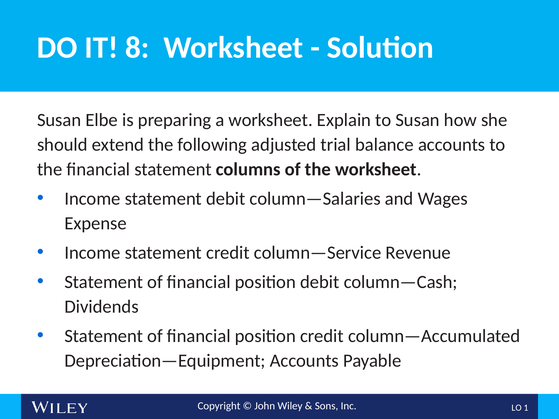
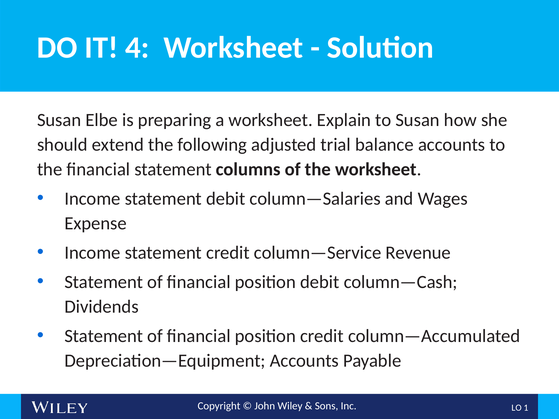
8: 8 -> 4
